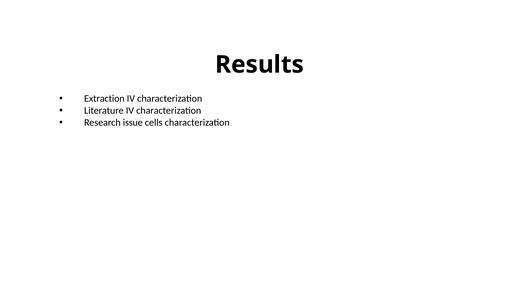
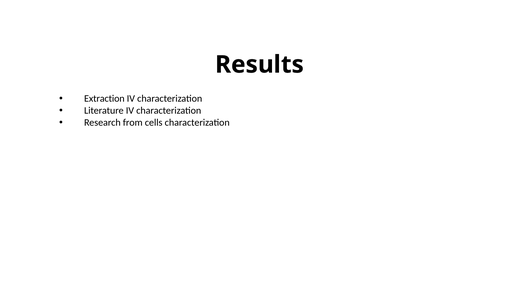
issue: issue -> from
